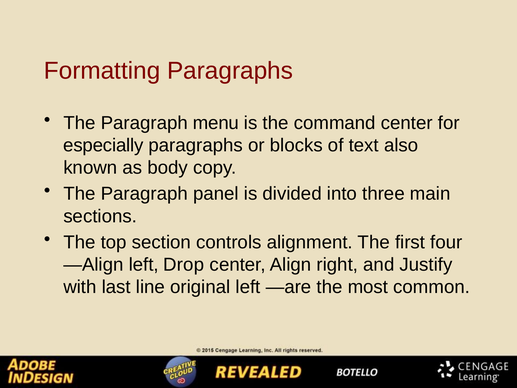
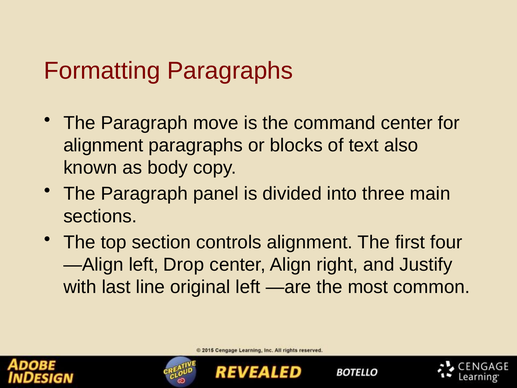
menu: menu -> move
especially at (103, 145): especially -> alignment
